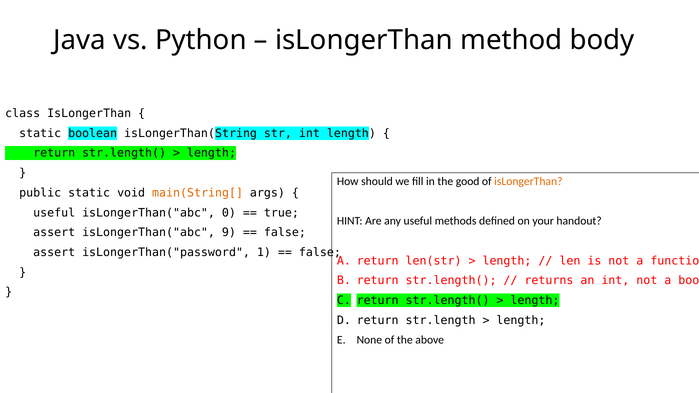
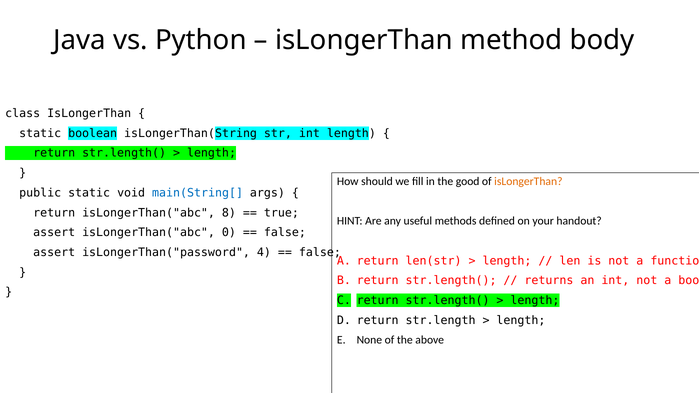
main(String[ colour: orange -> blue
useful at (54, 213): useful -> return
0: 0 -> 8
9: 9 -> 0
1: 1 -> 4
